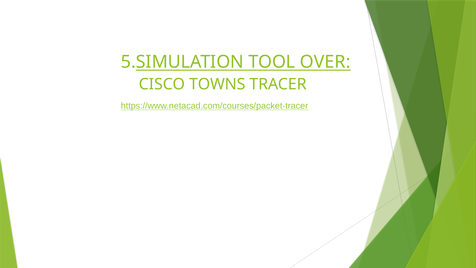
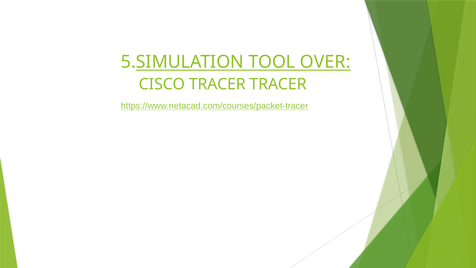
CISCO TOWNS: TOWNS -> TRACER
